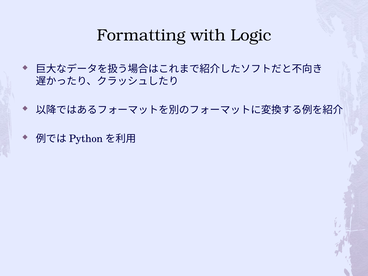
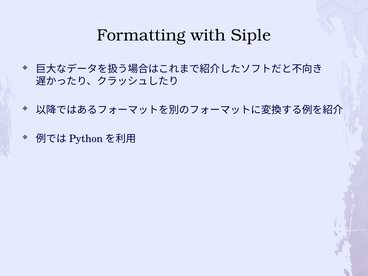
Logic: Logic -> Siple
